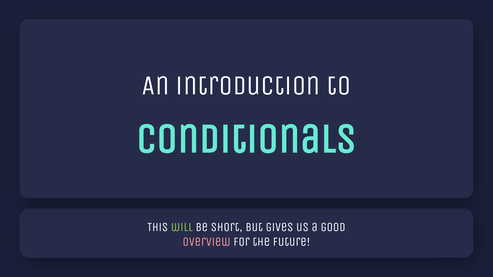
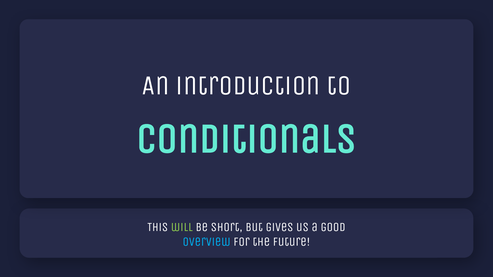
overview colour: pink -> light blue
